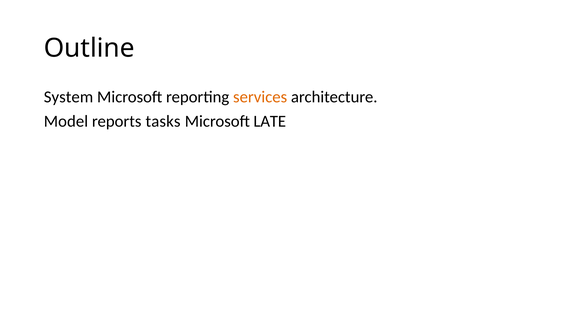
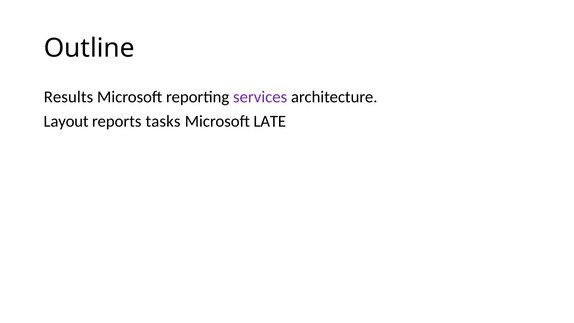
System: System -> Results
services colour: orange -> purple
Model: Model -> Layout
